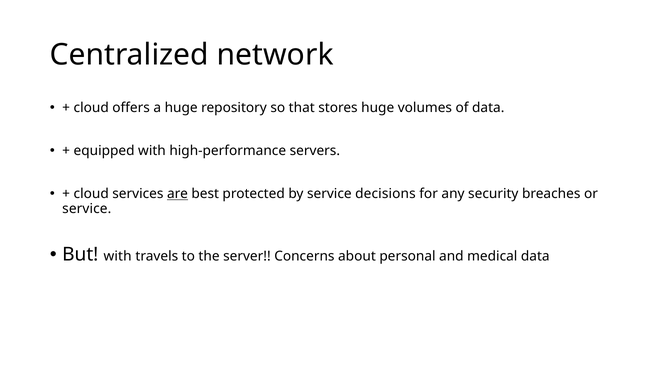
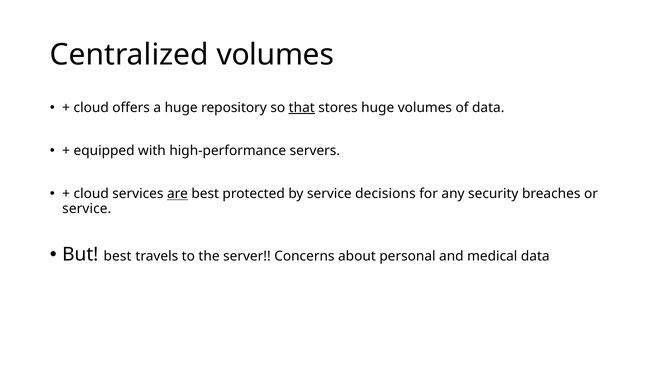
Centralized network: network -> volumes
that underline: none -> present
But with: with -> best
